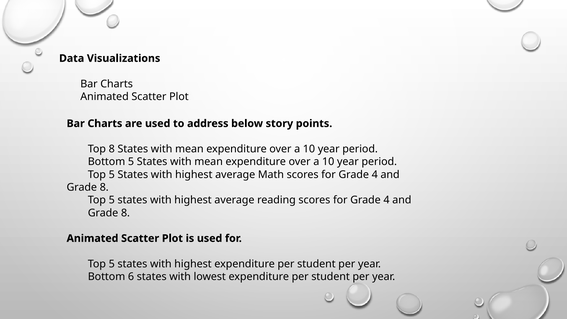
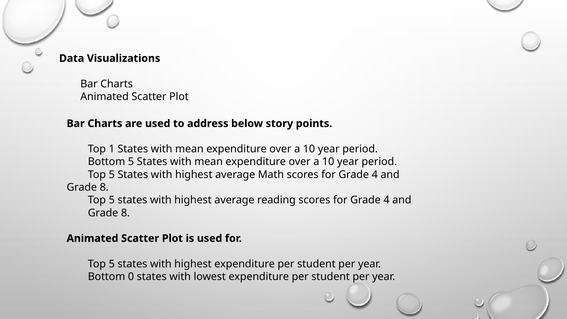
Top 8: 8 -> 1
6: 6 -> 0
